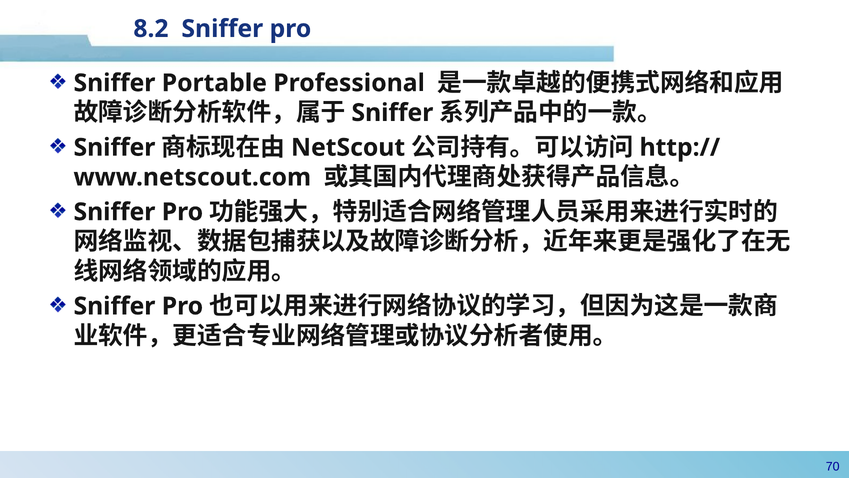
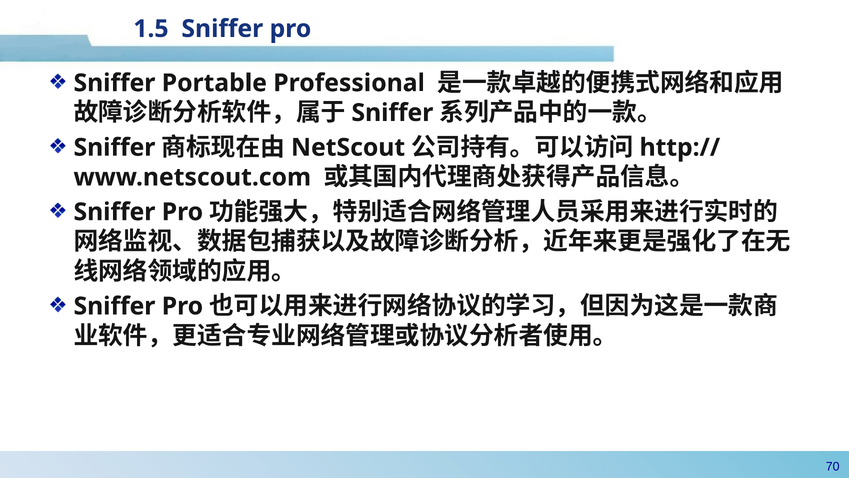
8.2: 8.2 -> 1.5
